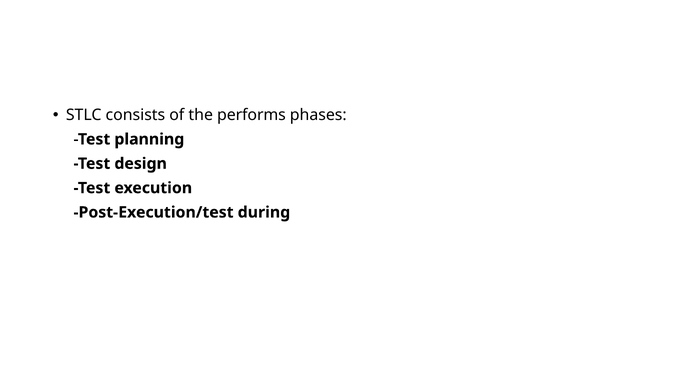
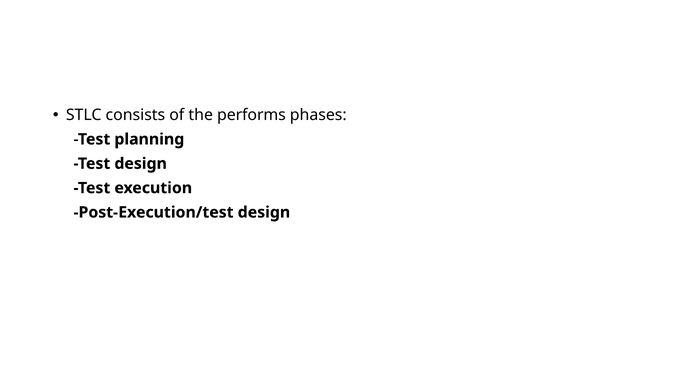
Post-Execution/test during: during -> design
